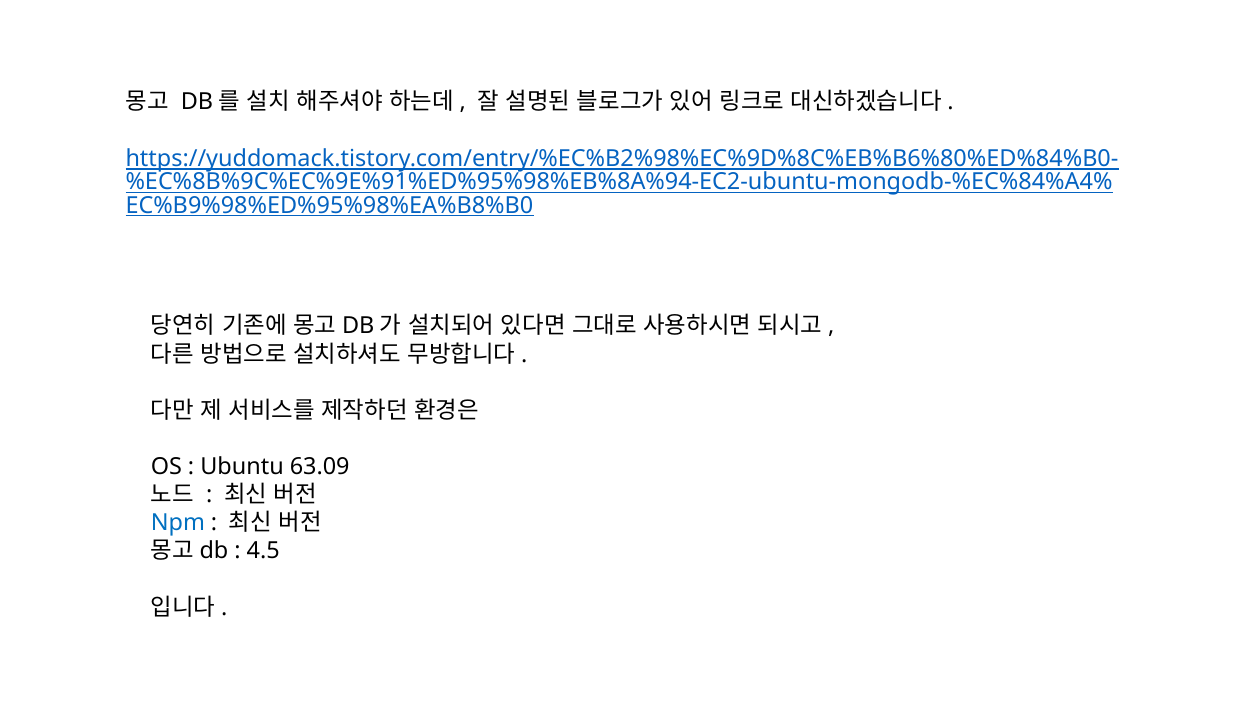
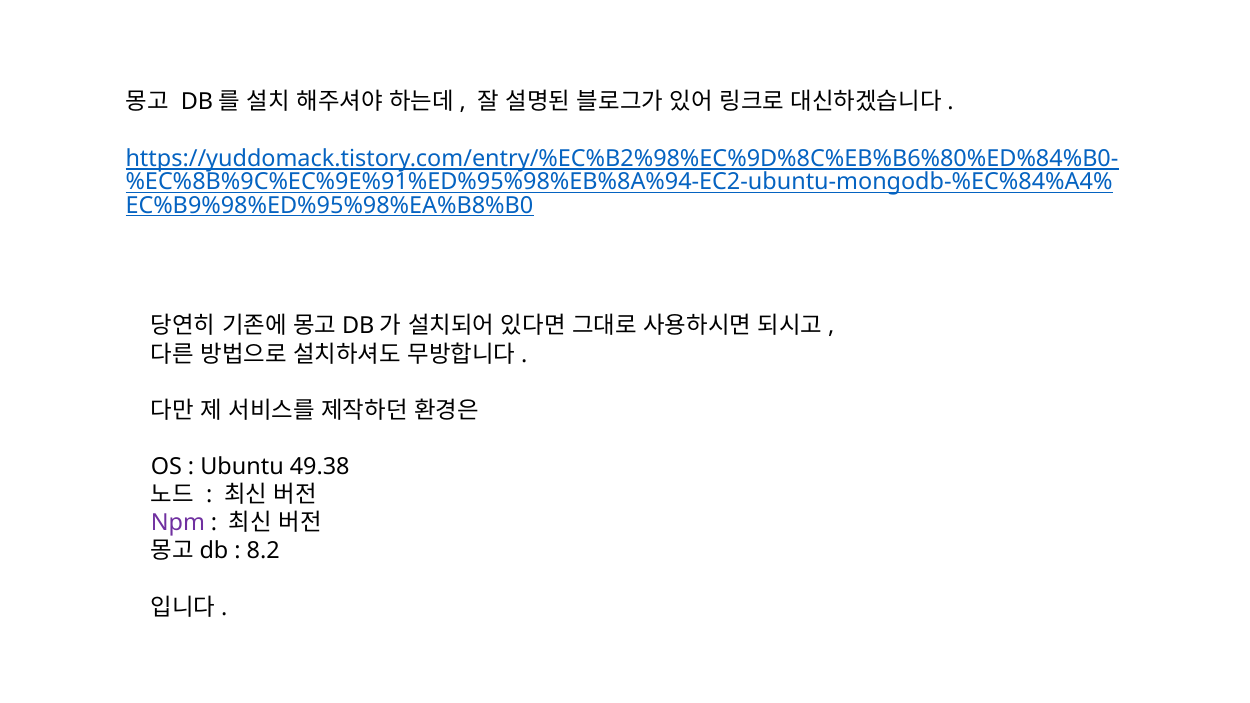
63.09: 63.09 -> 49.38
Npm colour: blue -> purple
4.5: 4.5 -> 8.2
